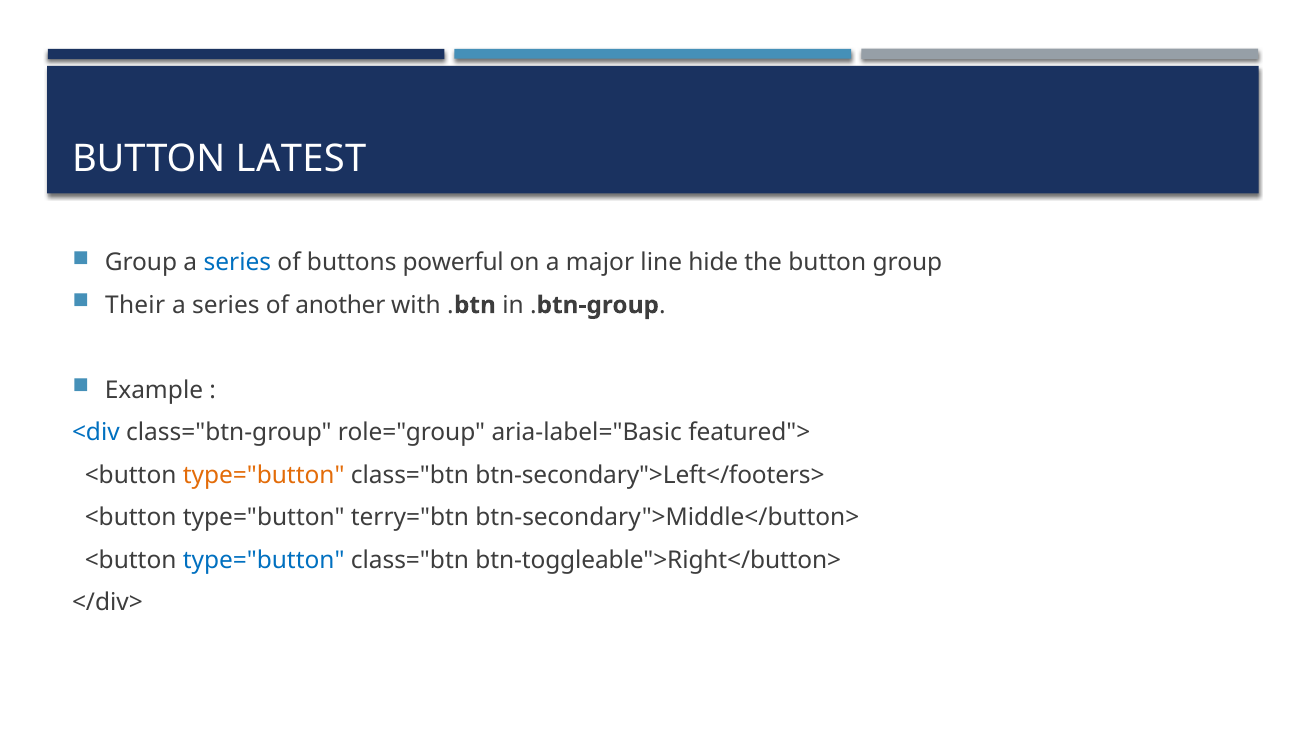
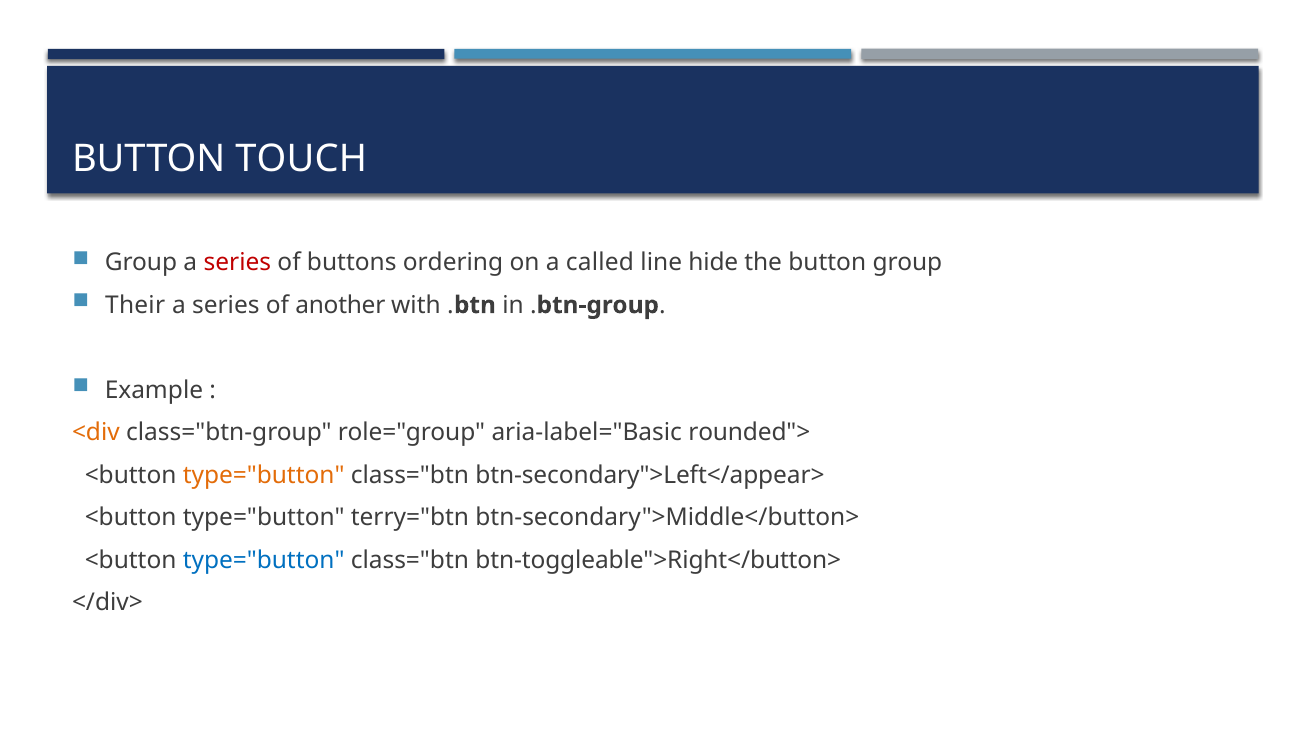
LATEST: LATEST -> TOUCH
series at (237, 262) colour: blue -> red
powerful: powerful -> ordering
major: major -> called
<div colour: blue -> orange
featured">: featured"> -> rounded">
btn-secondary">Left</footers>: btn-secondary">Left</footers> -> btn-secondary">Left</appear>
